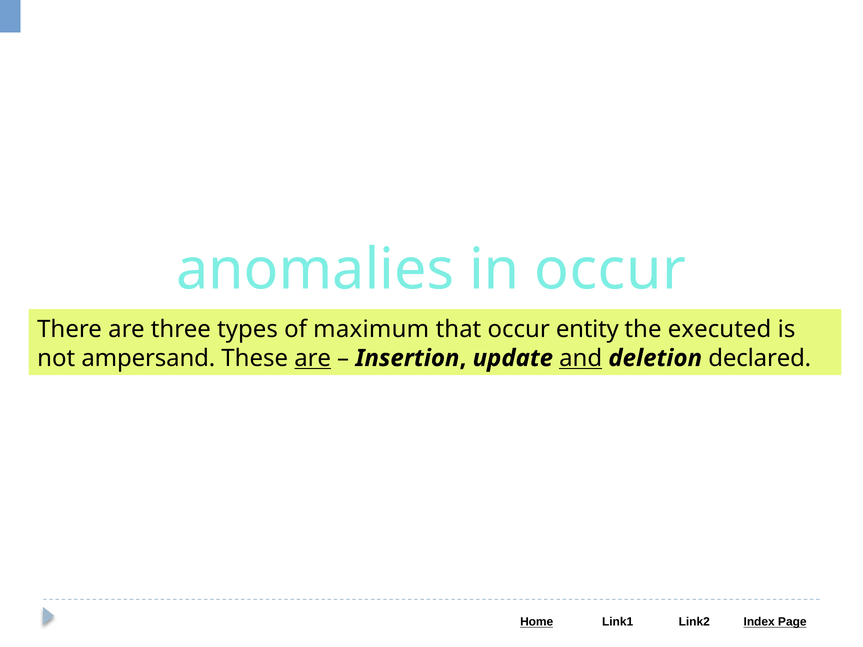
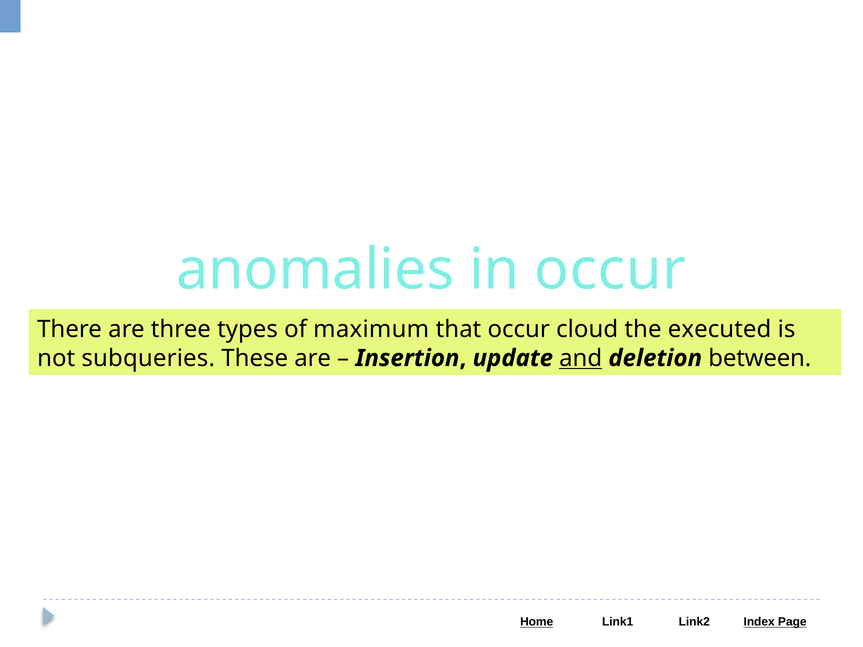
entity: entity -> cloud
ampersand: ampersand -> subqueries
are at (313, 358) underline: present -> none
declared: declared -> between
